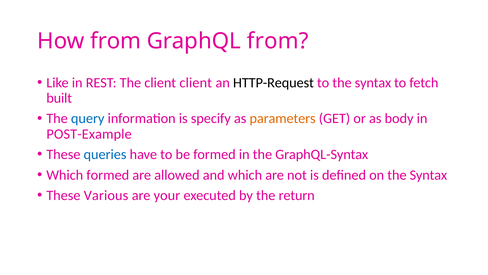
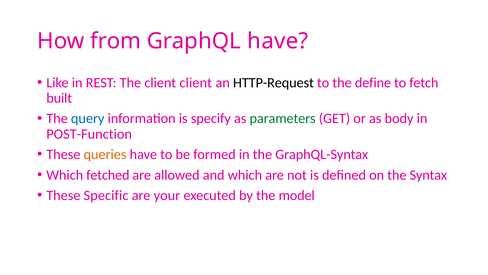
GraphQL from: from -> have
to the syntax: syntax -> define
parameters colour: orange -> green
POST-Example: POST-Example -> POST-Function
queries colour: blue -> orange
Which formed: formed -> fetched
Various: Various -> Specific
return: return -> model
